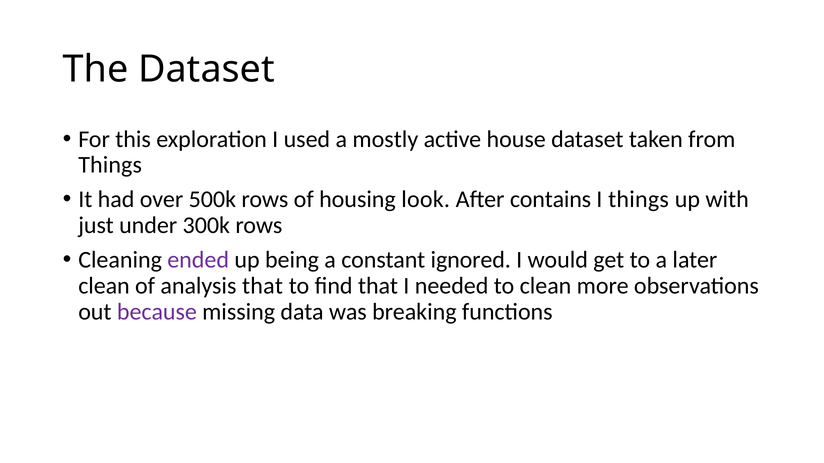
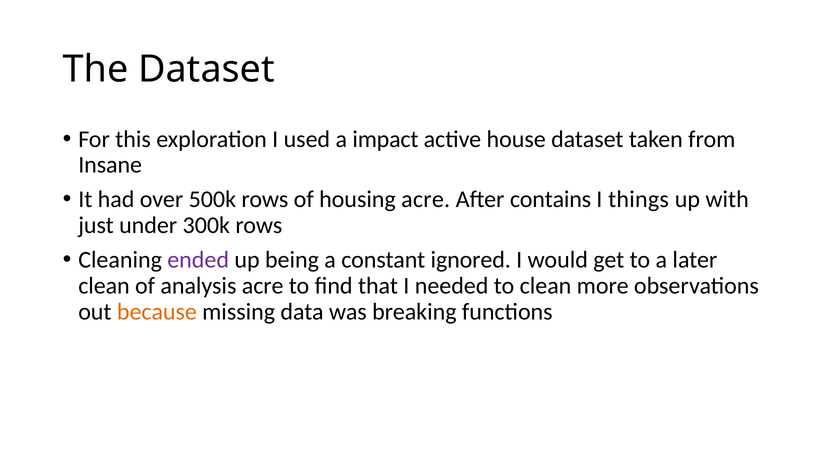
mostly: mostly -> impact
Things at (110, 165): Things -> Insane
housing look: look -> acre
analysis that: that -> acre
because colour: purple -> orange
